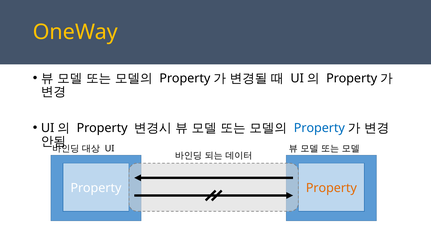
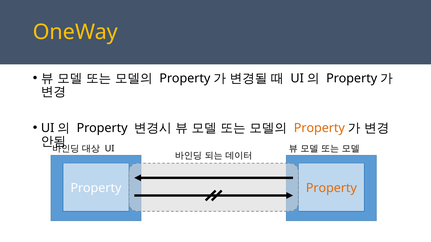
Property at (319, 128) colour: blue -> orange
